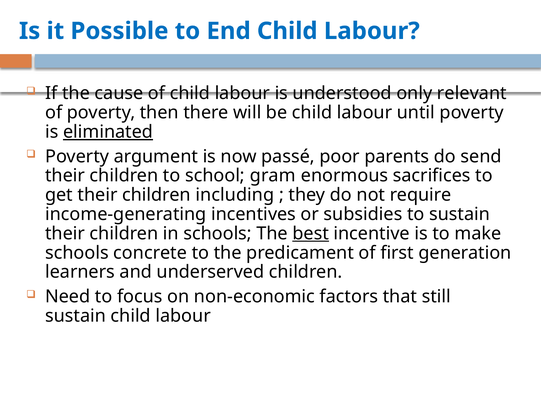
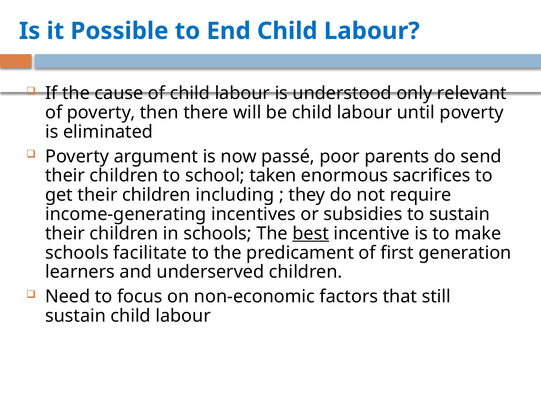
eliminated underline: present -> none
gram: gram -> taken
concrete: concrete -> facilitate
